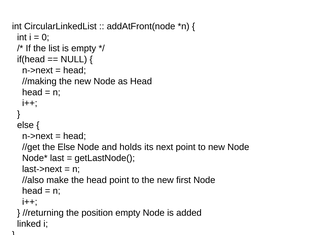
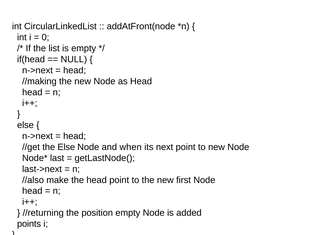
holds: holds -> when
linked: linked -> points
